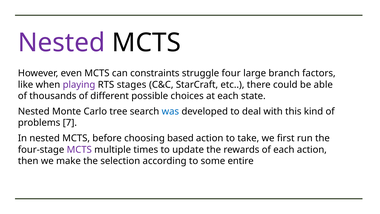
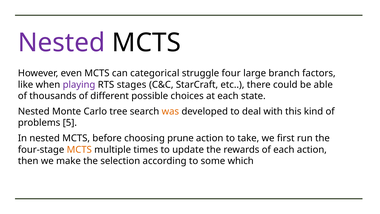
constraints: constraints -> categorical
was colour: blue -> orange
7: 7 -> 5
based: based -> prune
MCTS at (79, 149) colour: purple -> orange
entire: entire -> which
